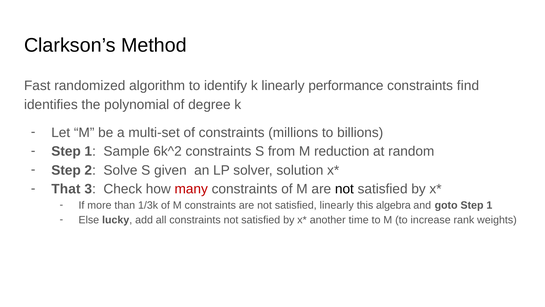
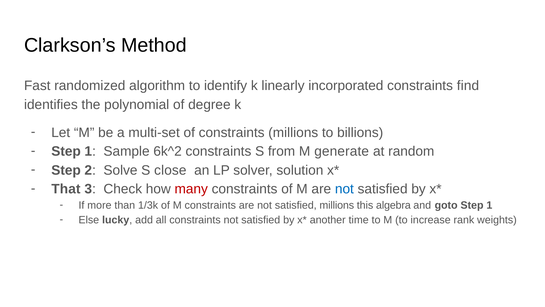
performance: performance -> incorporated
reduction: reduction -> generate
given: given -> close
not at (344, 189) colour: black -> blue
satisfied linearly: linearly -> millions
